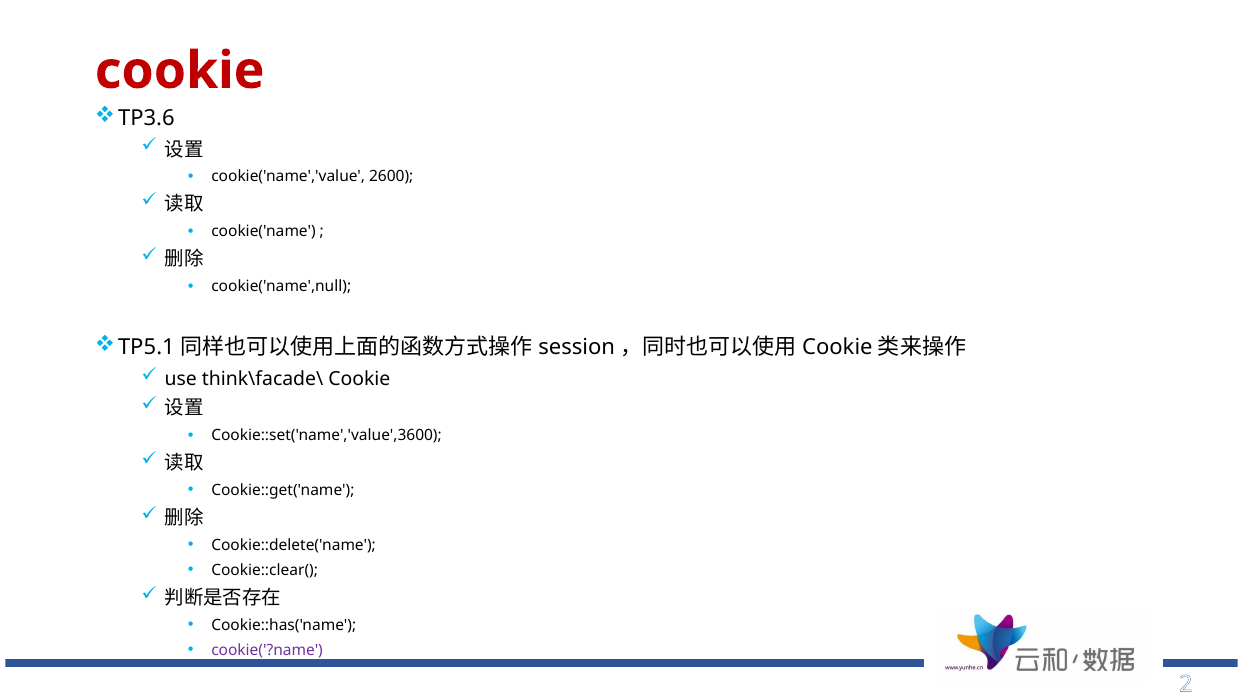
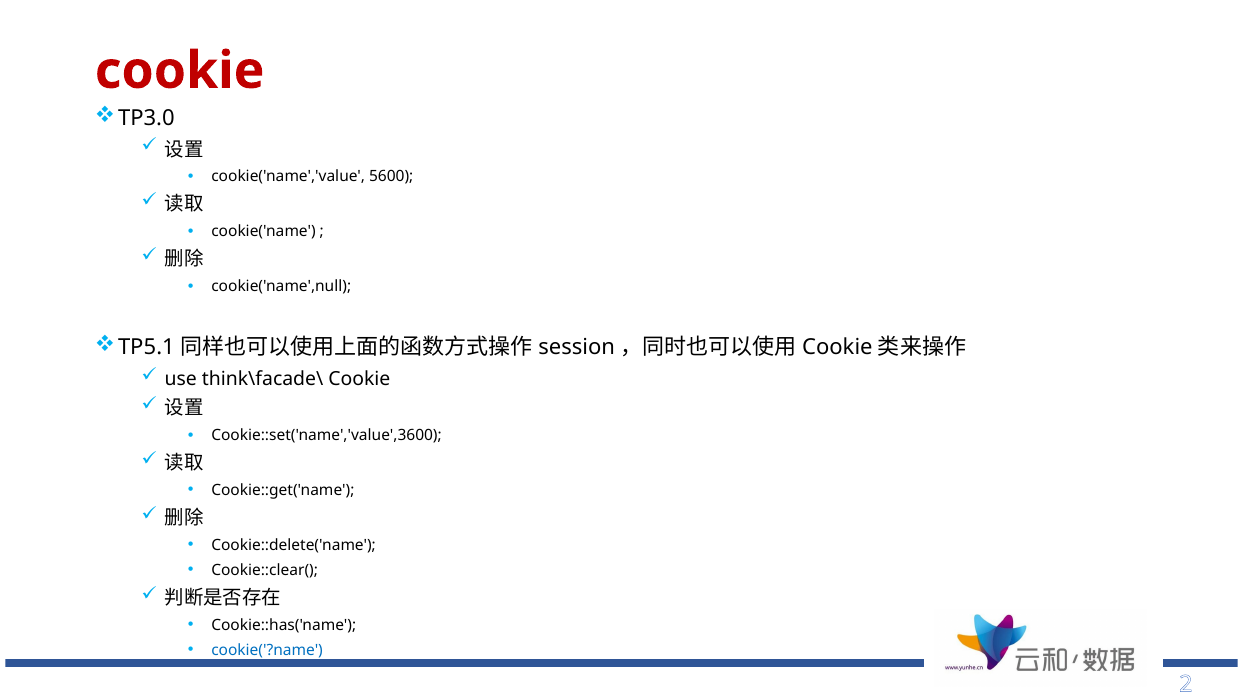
TP3.6: TP3.6 -> TP3.0
2600: 2600 -> 5600
cookie('?name colour: purple -> blue
